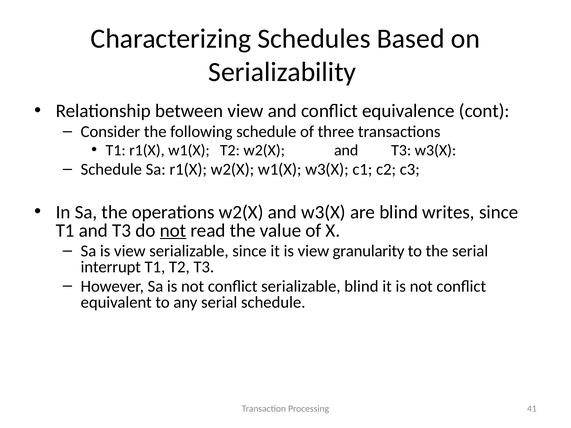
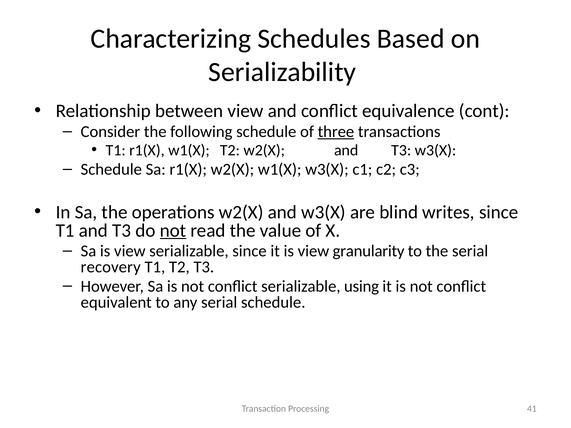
three underline: none -> present
interrupt: interrupt -> recovery
serializable blind: blind -> using
